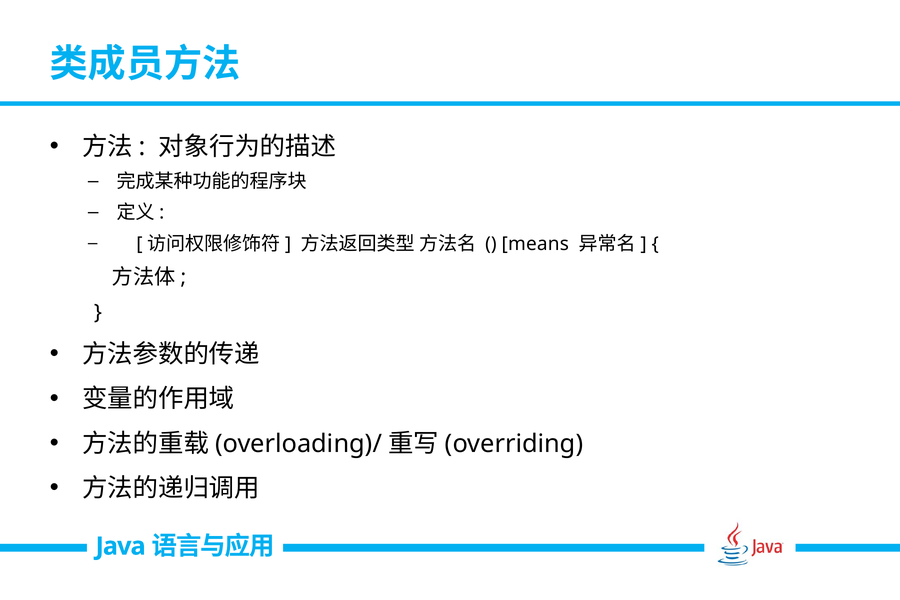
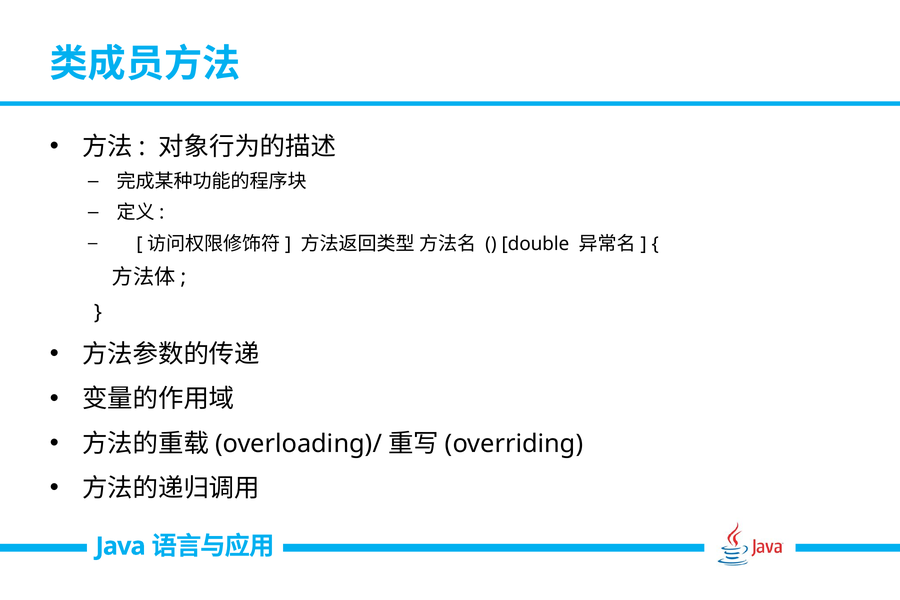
means: means -> double
